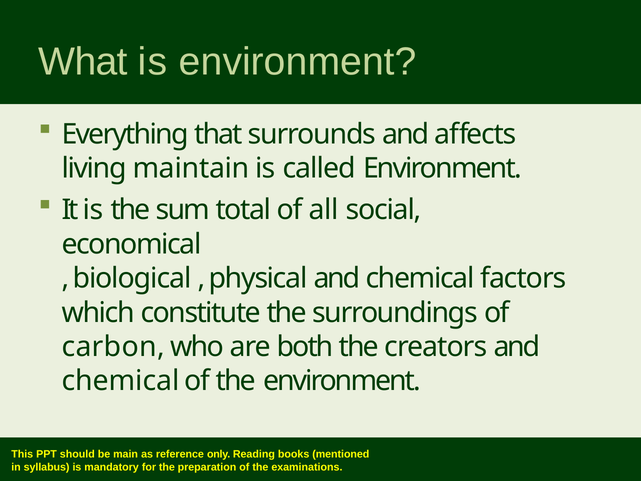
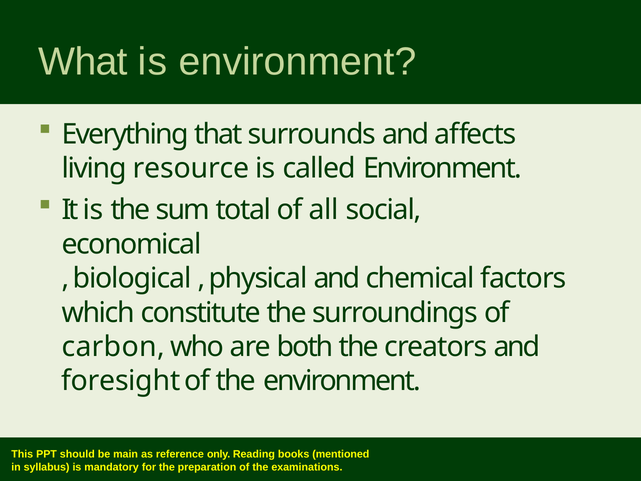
maintain: maintain -> resource
chemical at (121, 381): chemical -> foresight
